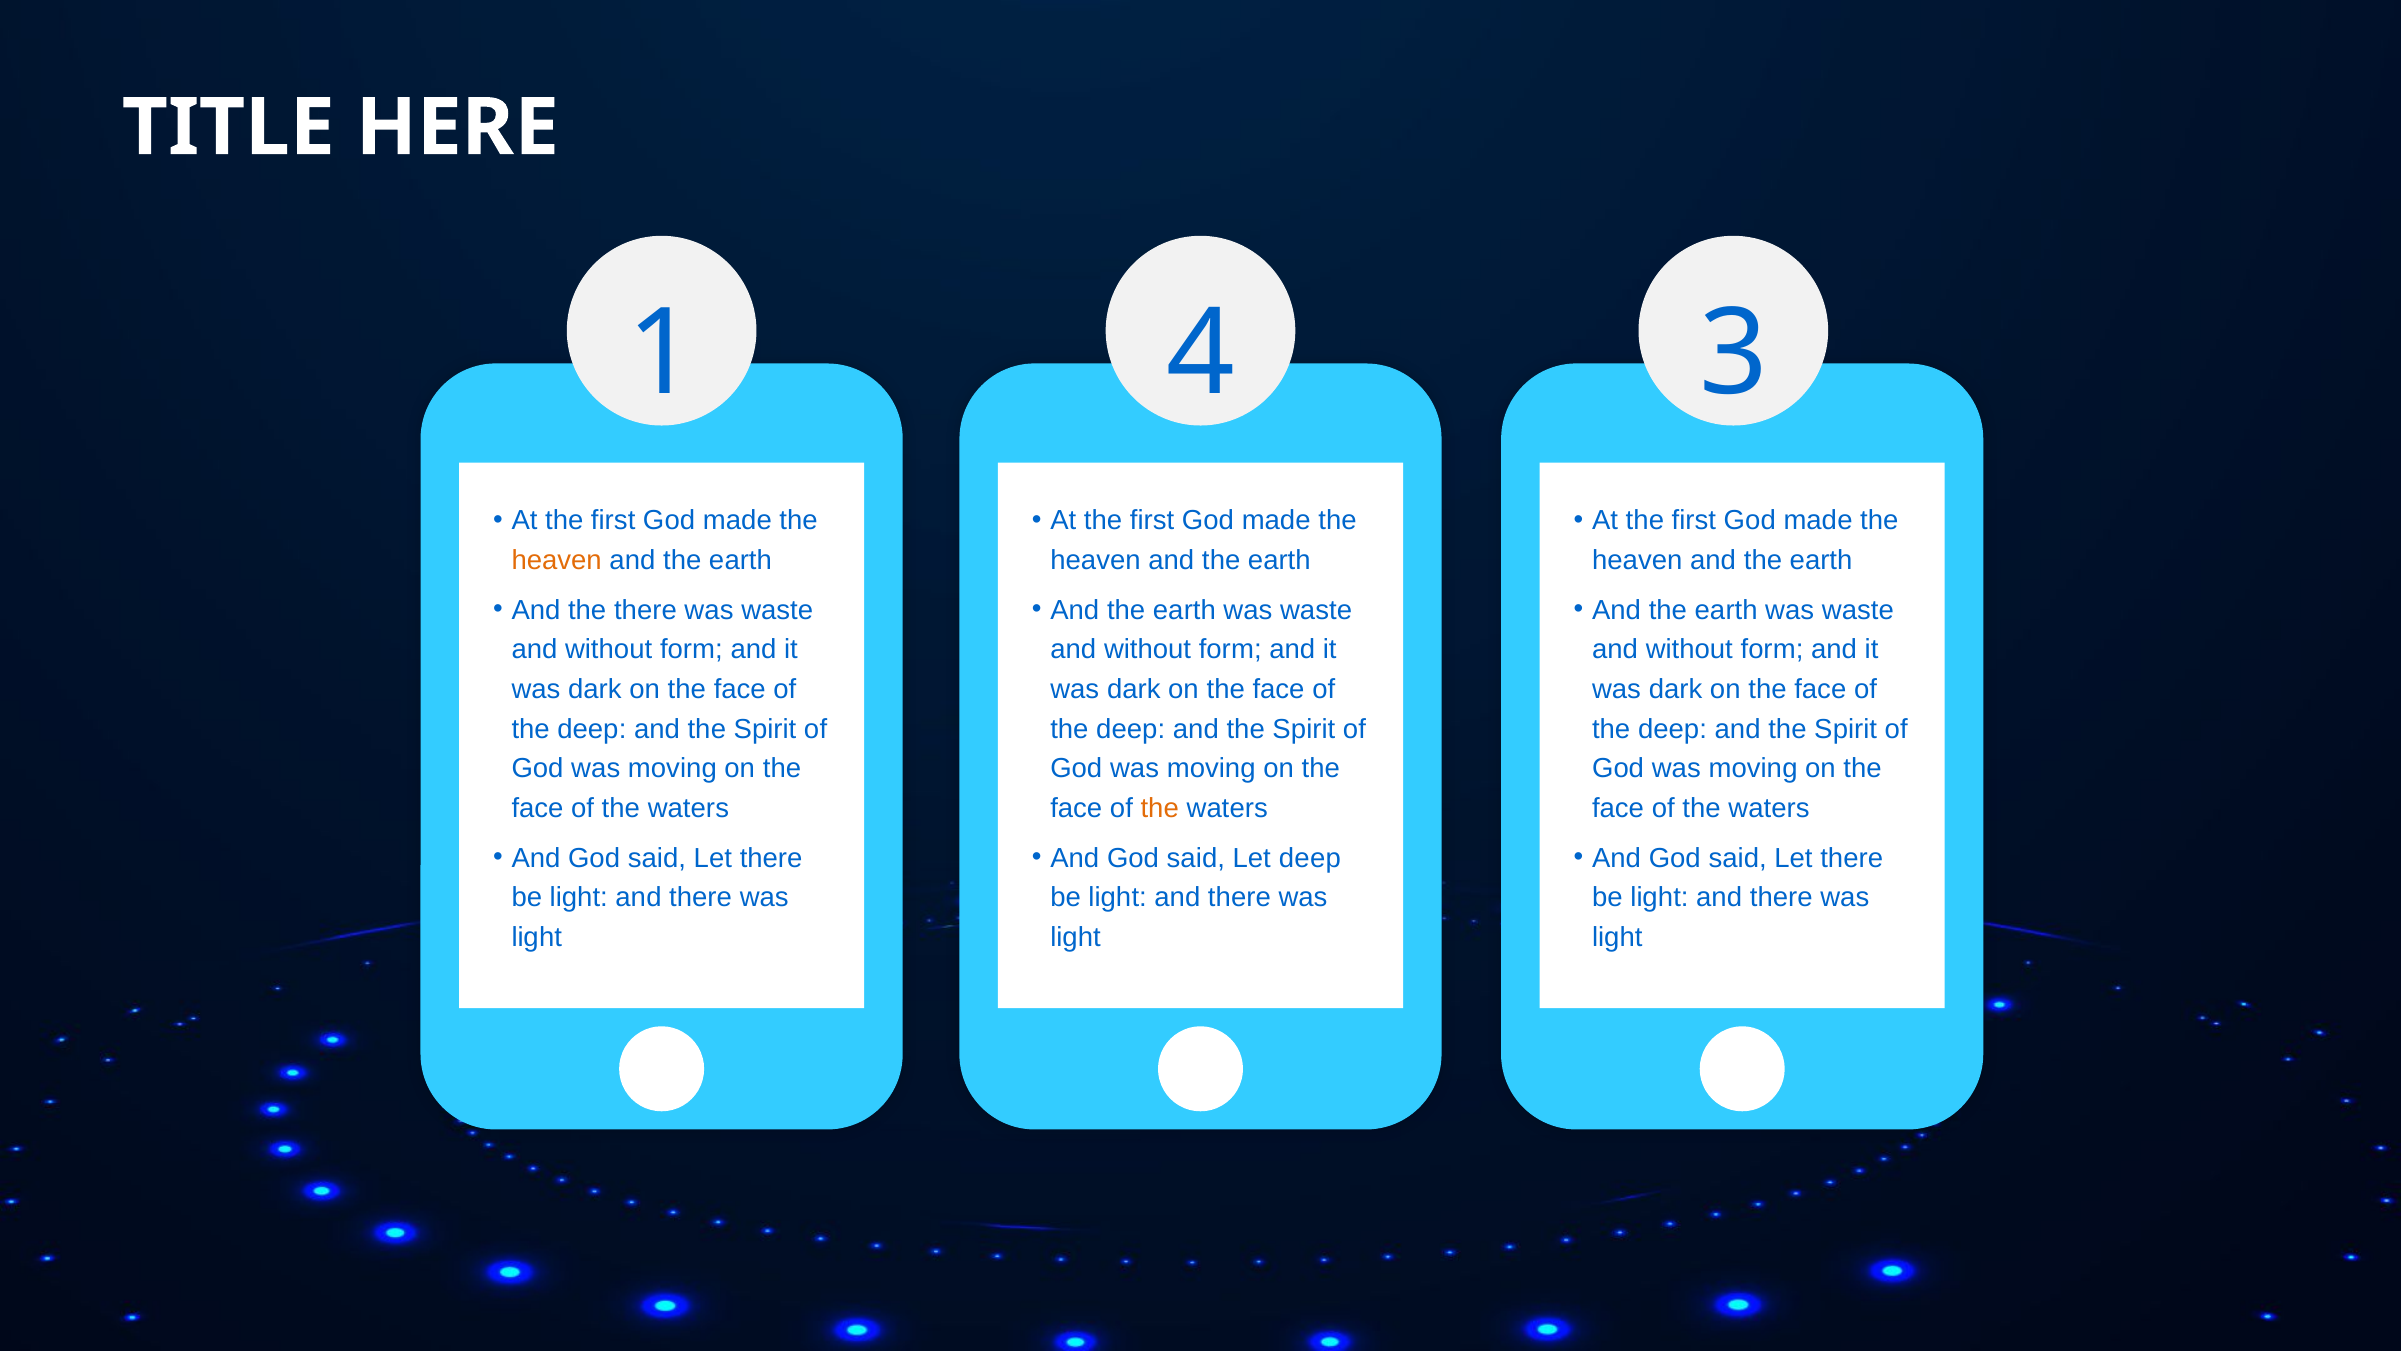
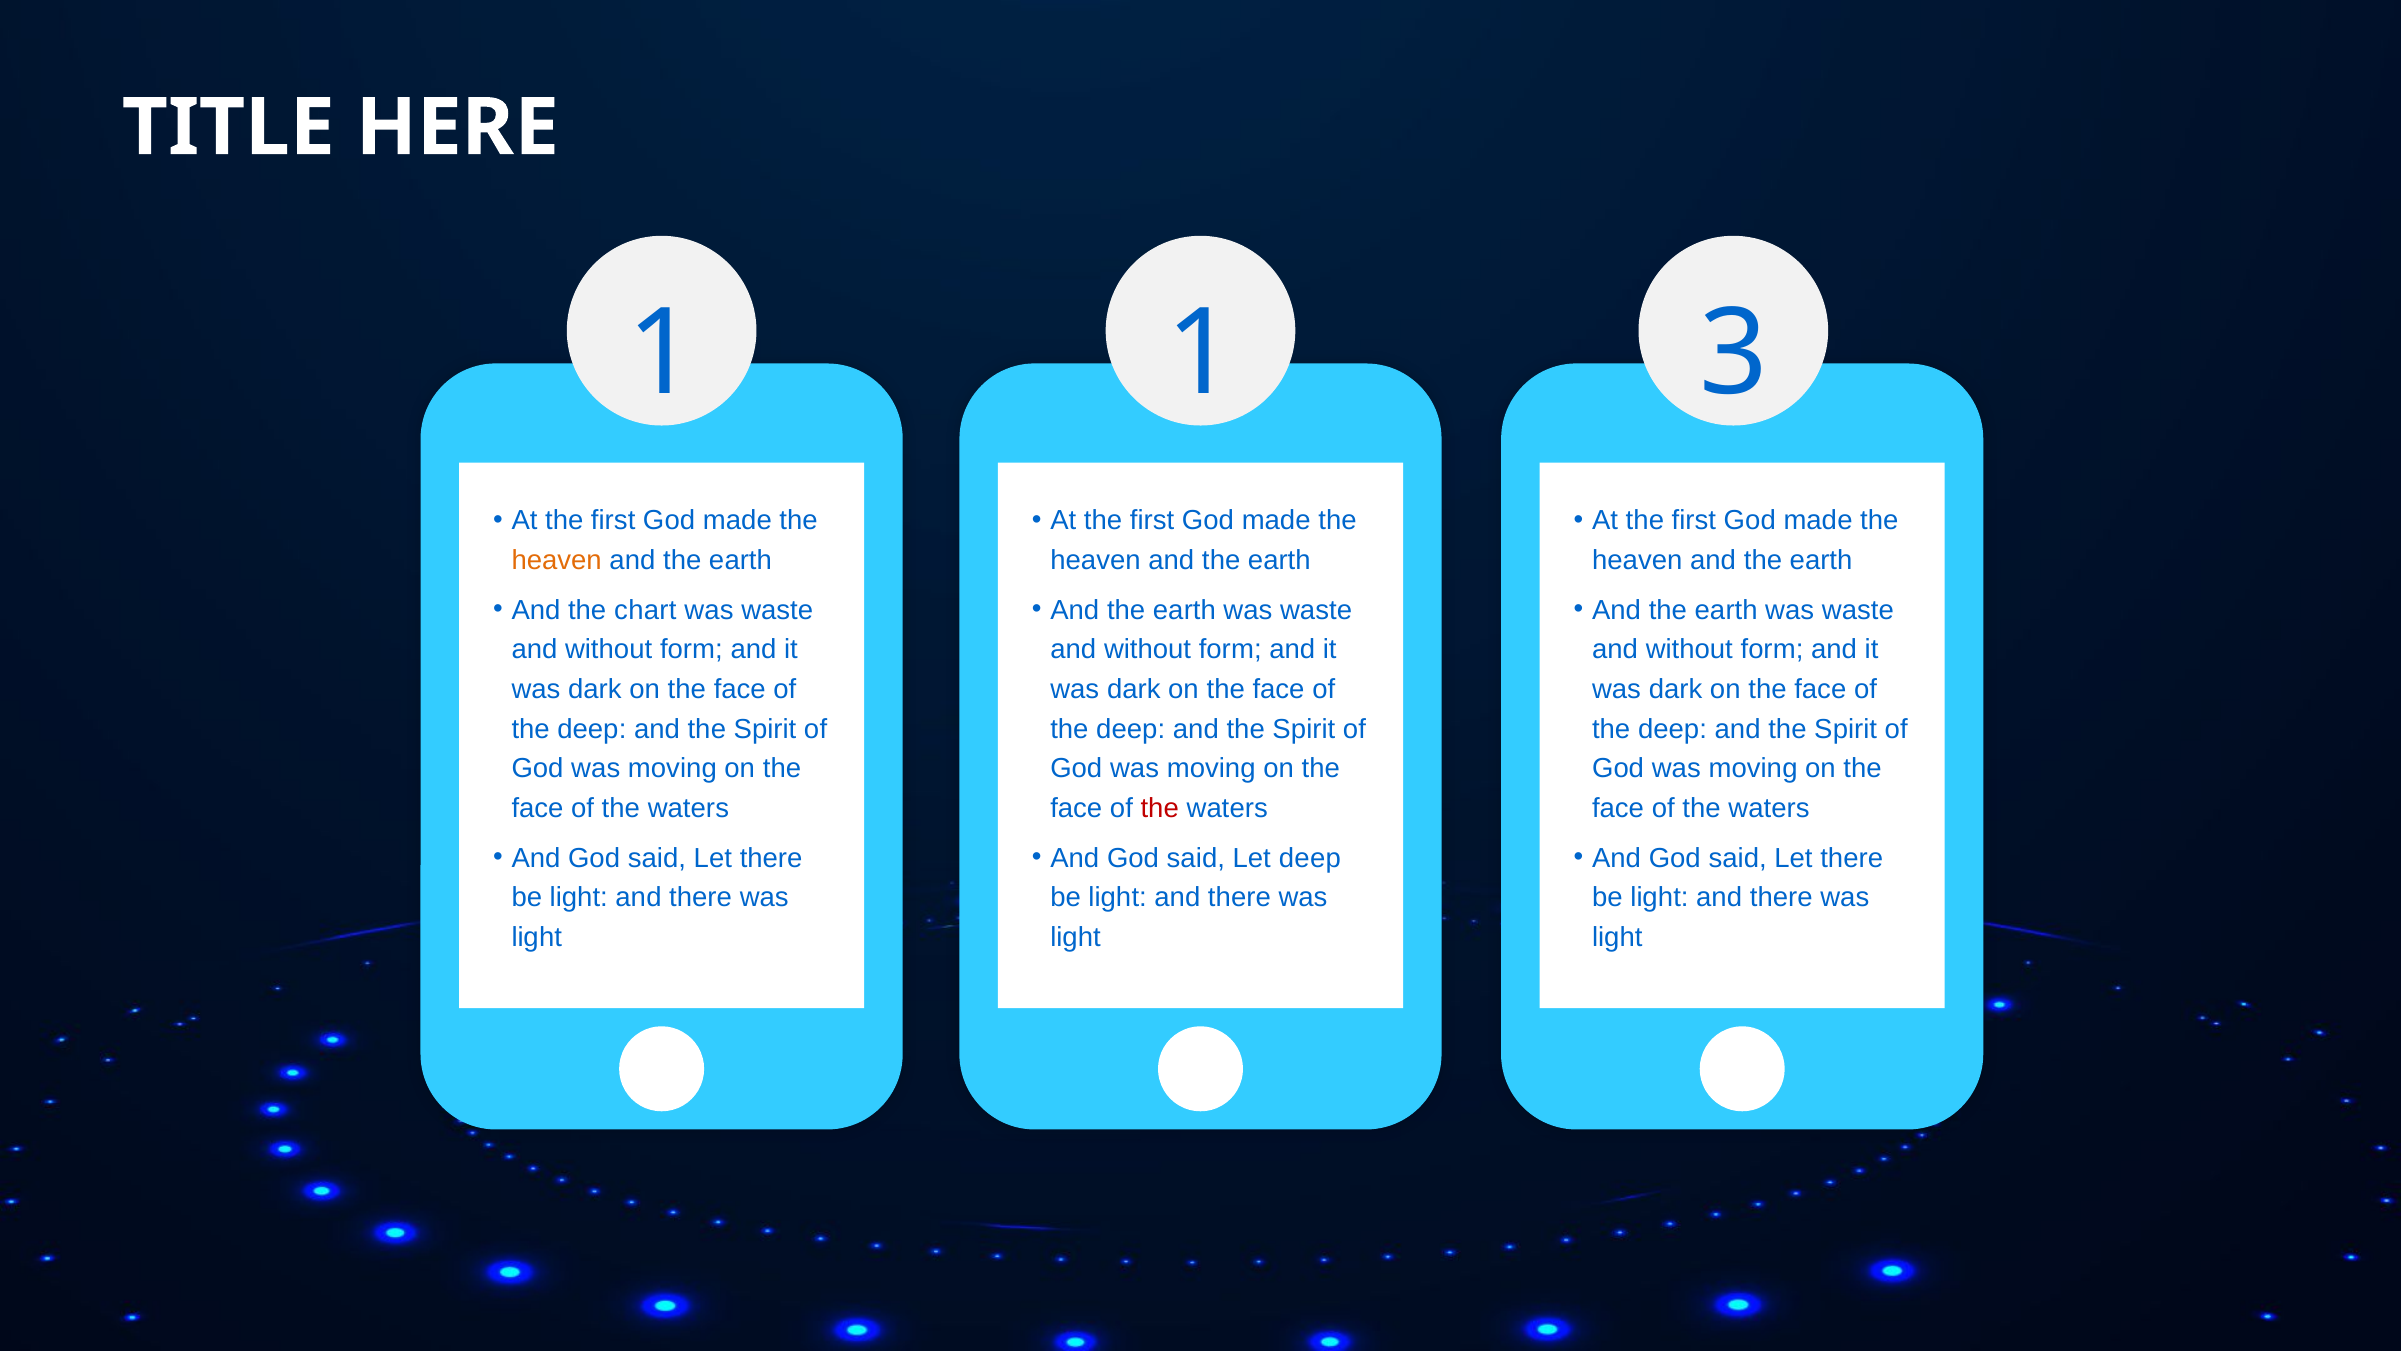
1 4: 4 -> 1
the there: there -> chart
the at (1160, 808) colour: orange -> red
